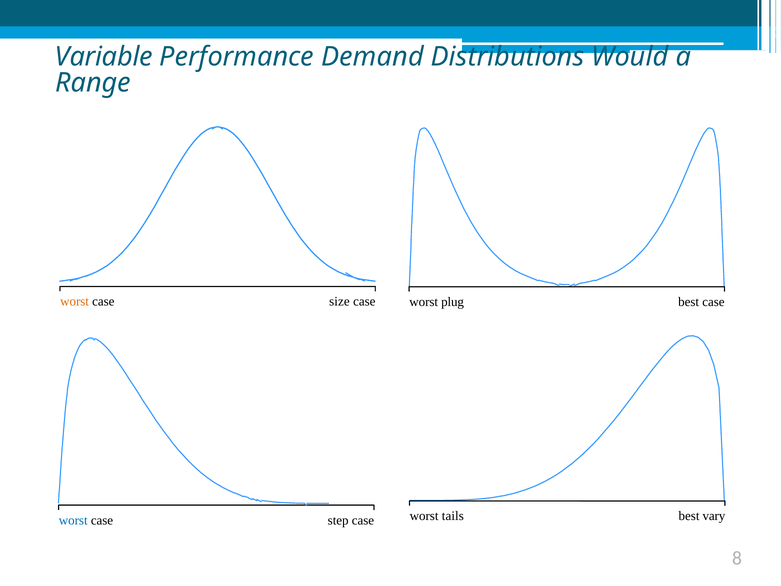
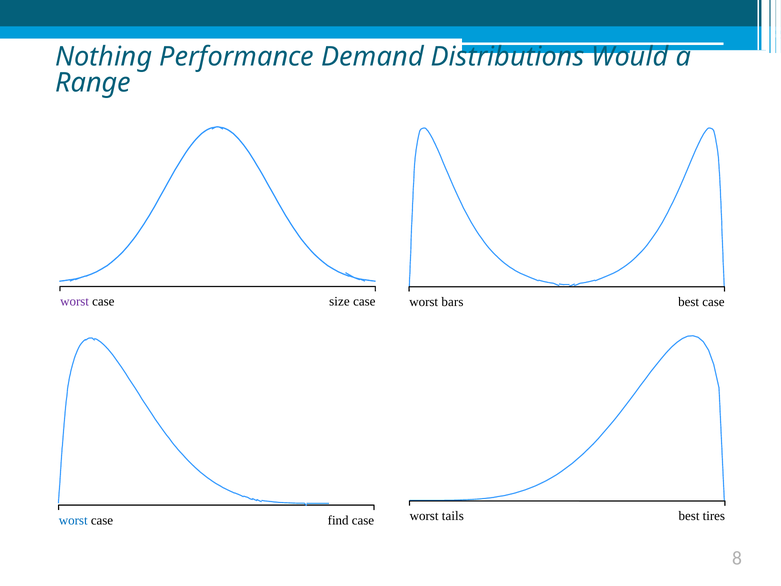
Variable: Variable -> Nothing
worst at (75, 302) colour: orange -> purple
plug: plug -> bars
vary: vary -> tires
step: step -> find
